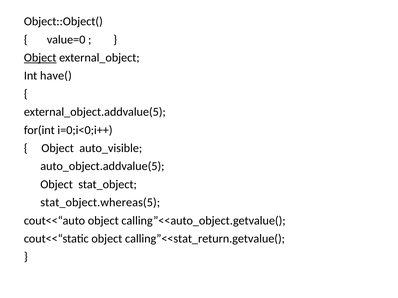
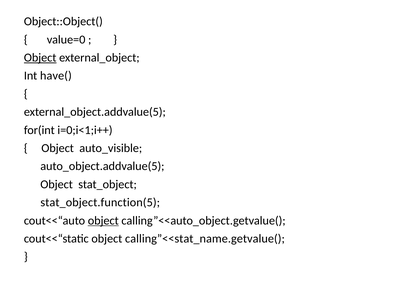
i=0;i<0;i++: i=0;i<0;i++ -> i=0;i<1;i++
stat_object.whereas(5: stat_object.whereas(5 -> stat_object.function(5
object at (103, 221) underline: none -> present
calling”<<stat_return.getvalue(: calling”<<stat_return.getvalue( -> calling”<<stat_name.getvalue(
